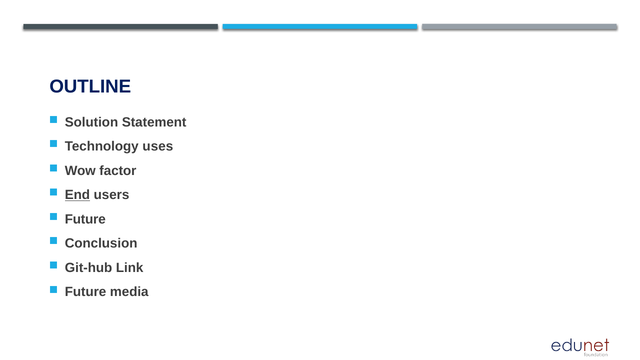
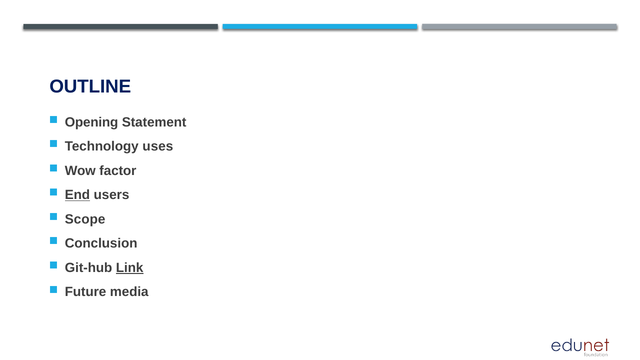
Solution: Solution -> Opening
Future at (85, 219): Future -> Scope
Link underline: none -> present
